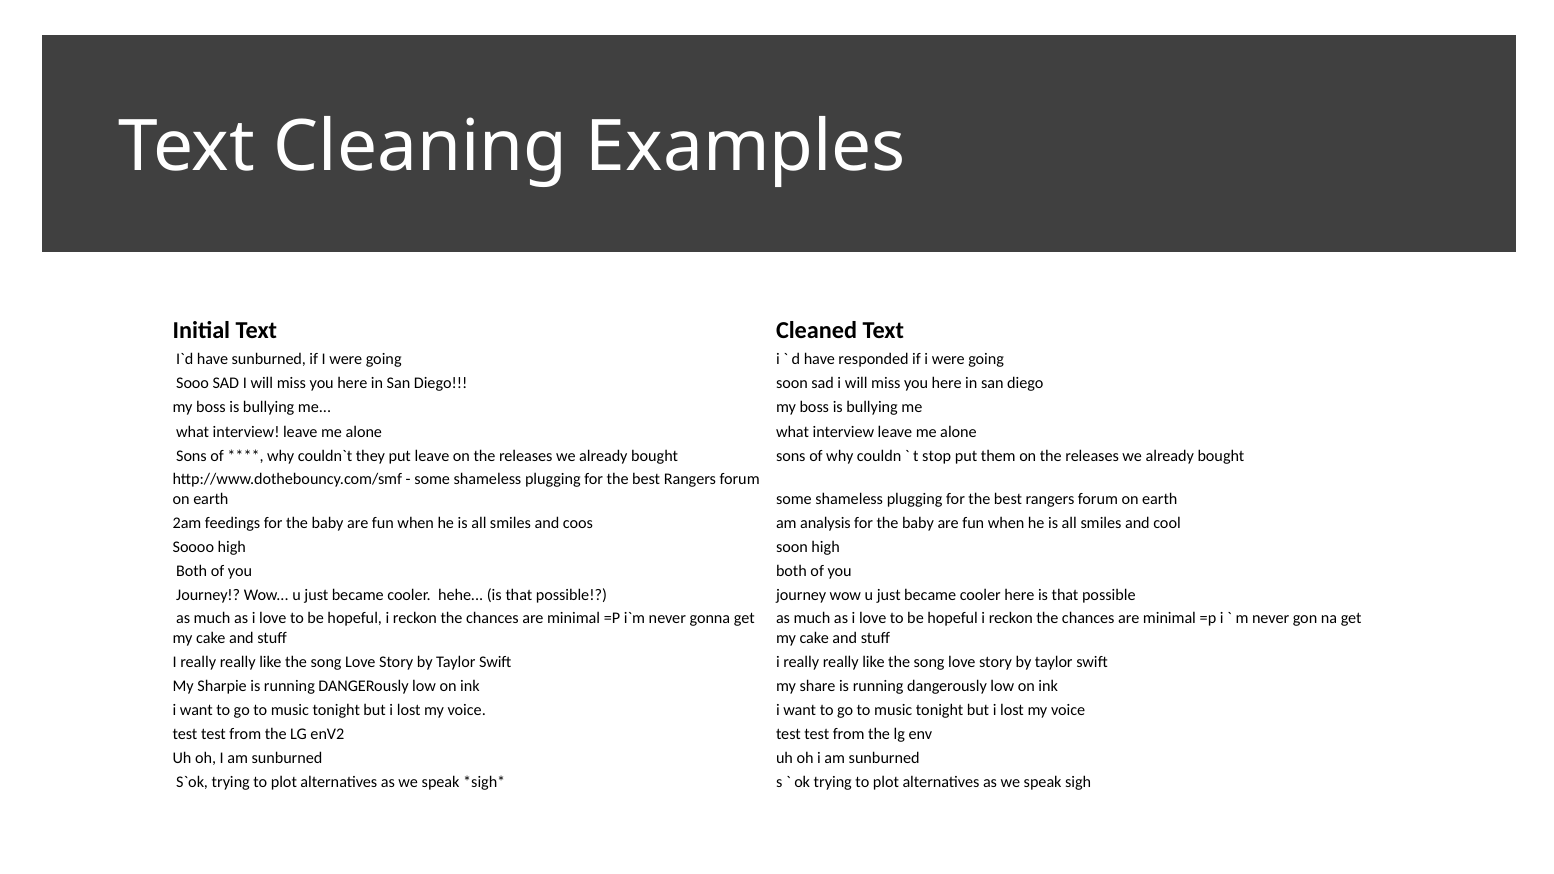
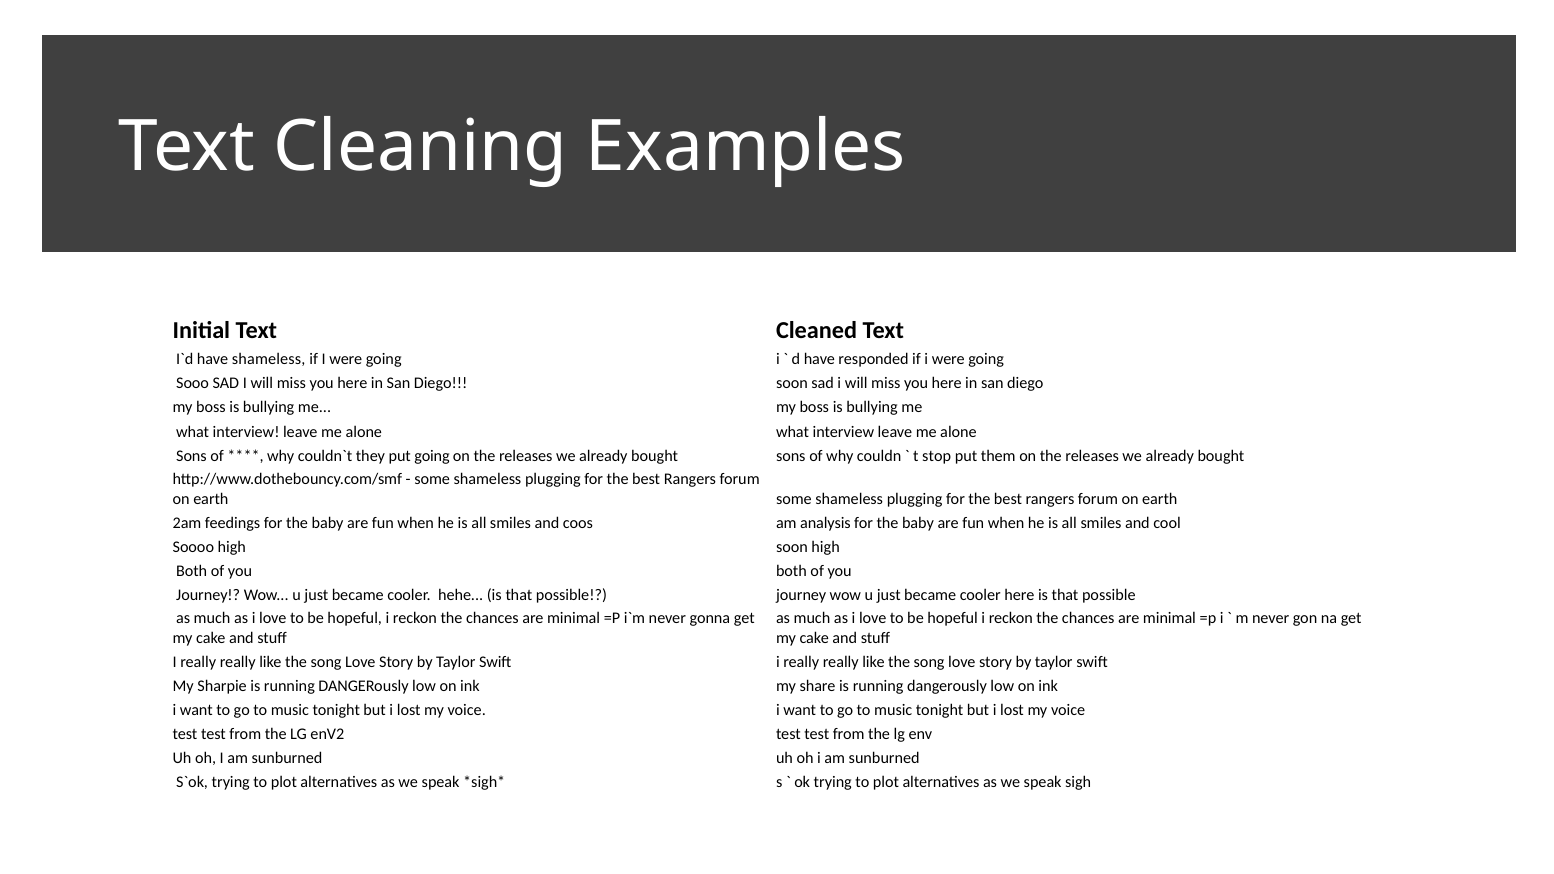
have sunburned: sunburned -> shameless
put leave: leave -> going
